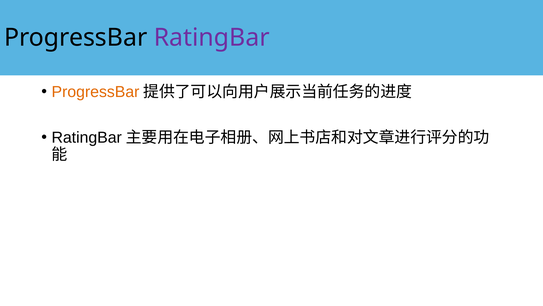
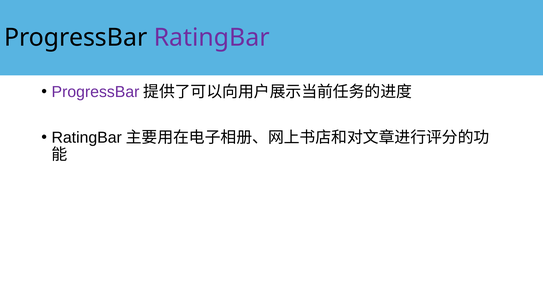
ProgressBar at (95, 92) colour: orange -> purple
